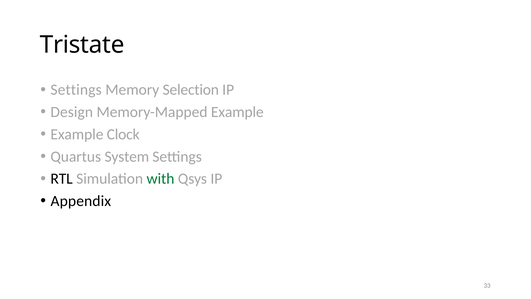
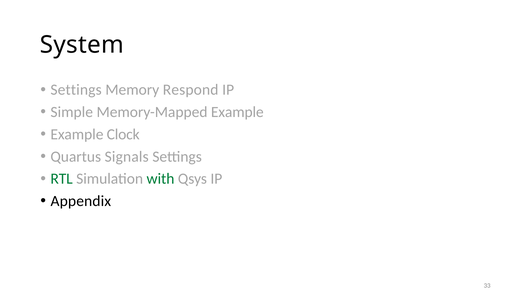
Tristate: Tristate -> System
Selection: Selection -> Respond
Design: Design -> Simple
System: System -> Signals
RTL colour: black -> green
